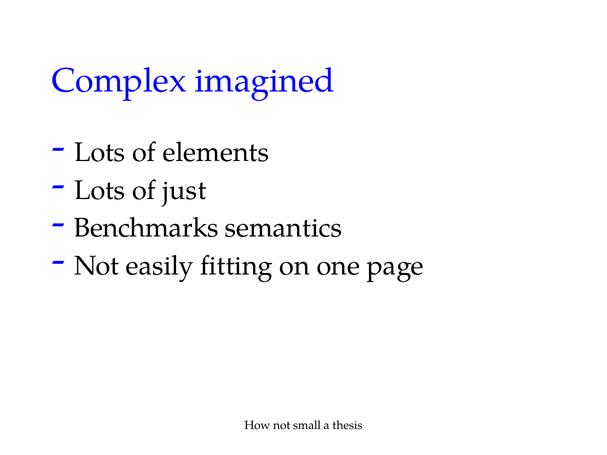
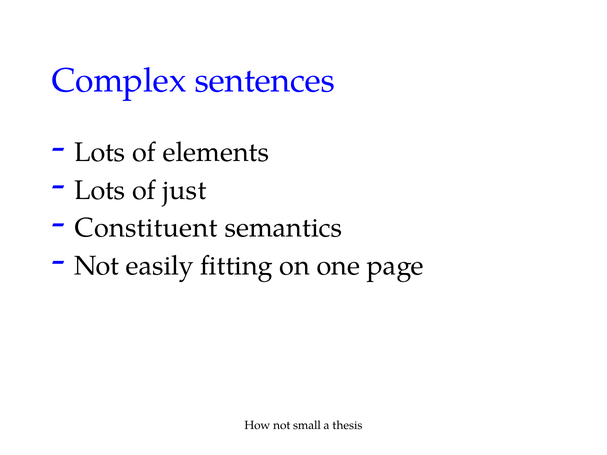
imagined: imagined -> sentences
Benchmarks: Benchmarks -> Constituent
